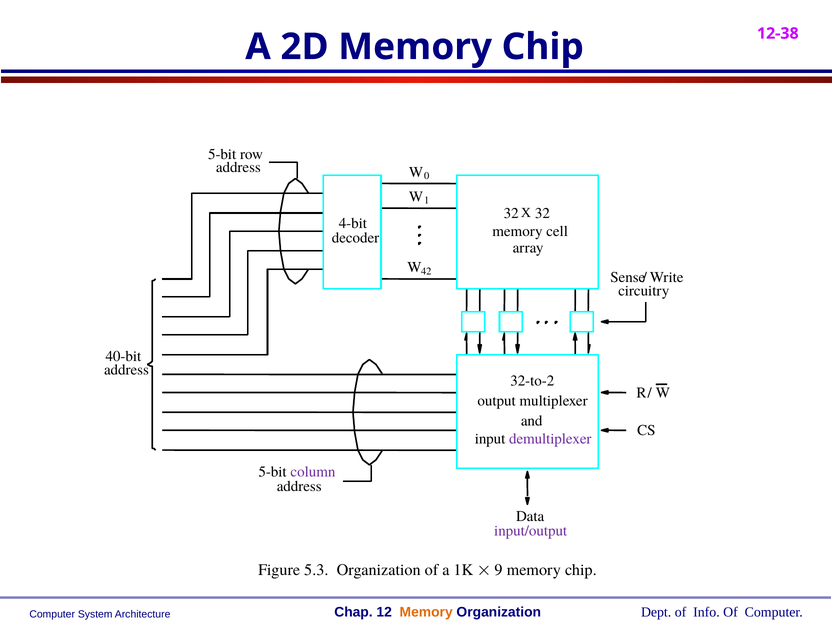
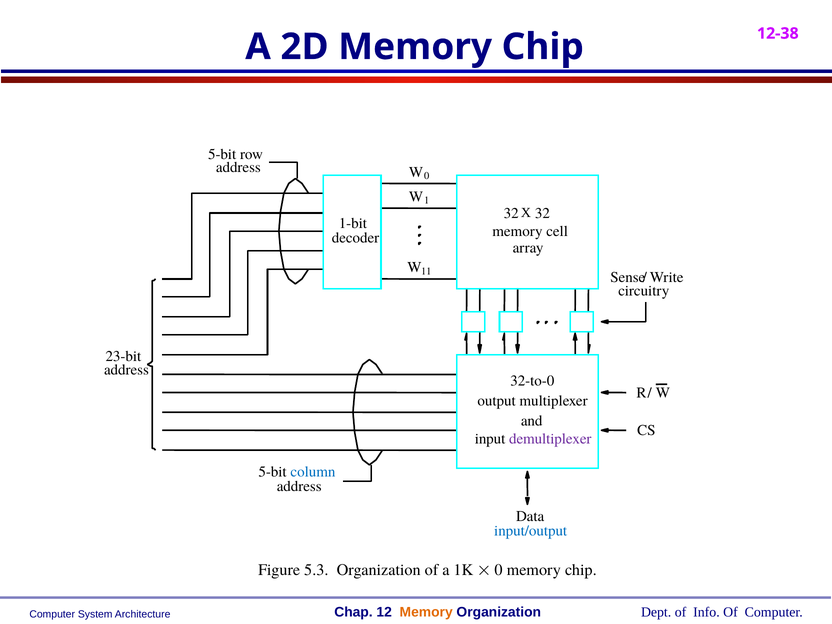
4-bit: 4-bit -> 1-bit
42: 42 -> 11
40-bit: 40-bit -> 23-bit
32-to-2: 32-to-2 -> 32-to-0
column colour: purple -> blue
input/output colour: purple -> blue
9 at (499, 570): 9 -> 0
